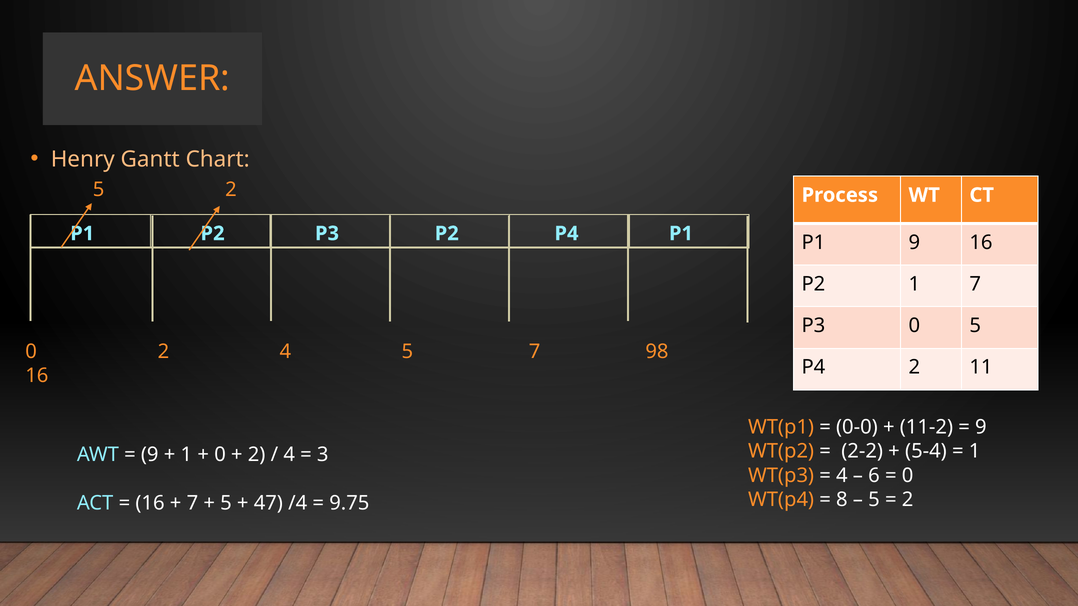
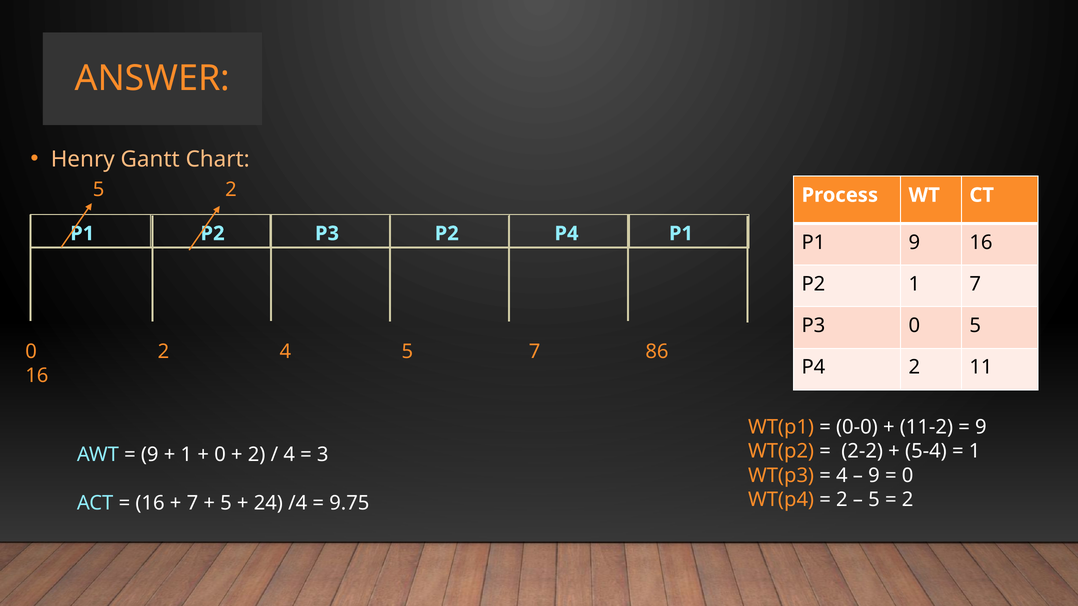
98: 98 -> 86
6 at (874, 476): 6 -> 9
8 at (842, 500): 8 -> 2
47: 47 -> 24
